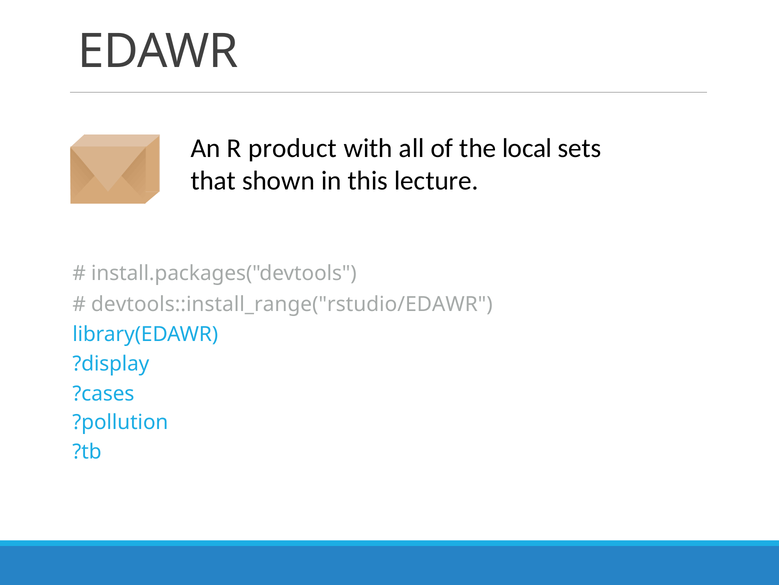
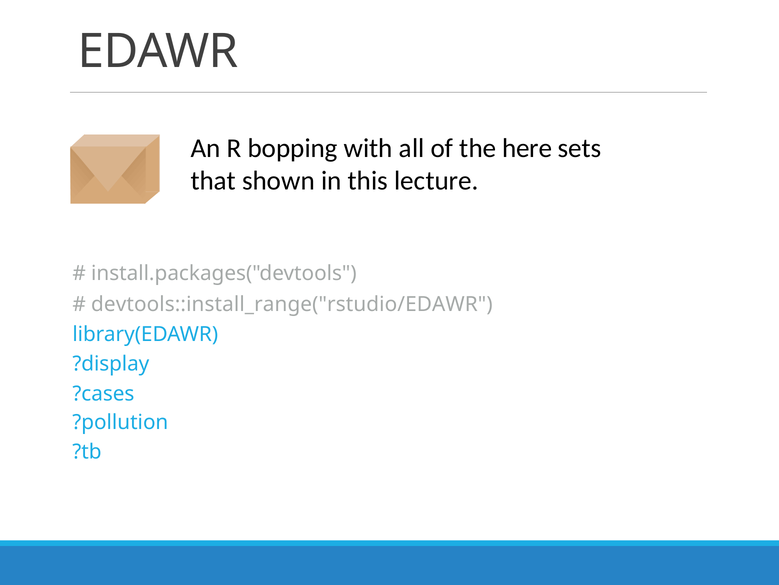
product: product -> bopping
local: local -> here
